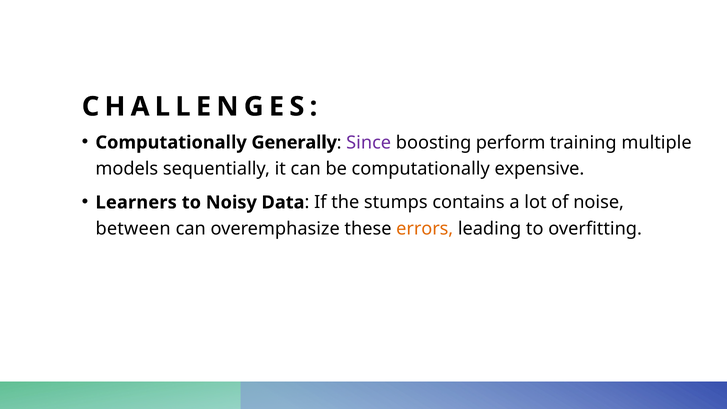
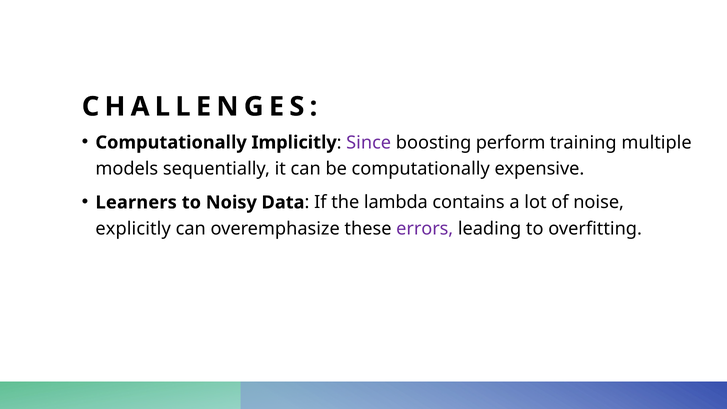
Generally: Generally -> Implicitly
stumps: stumps -> lambda
between: between -> explicitly
errors colour: orange -> purple
